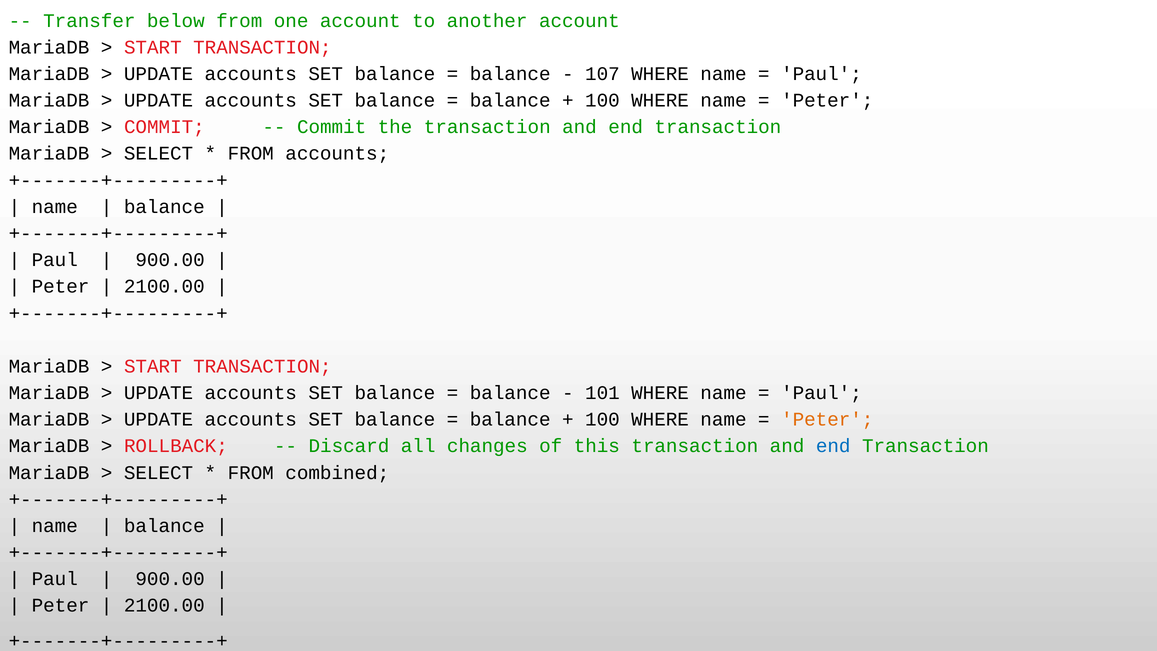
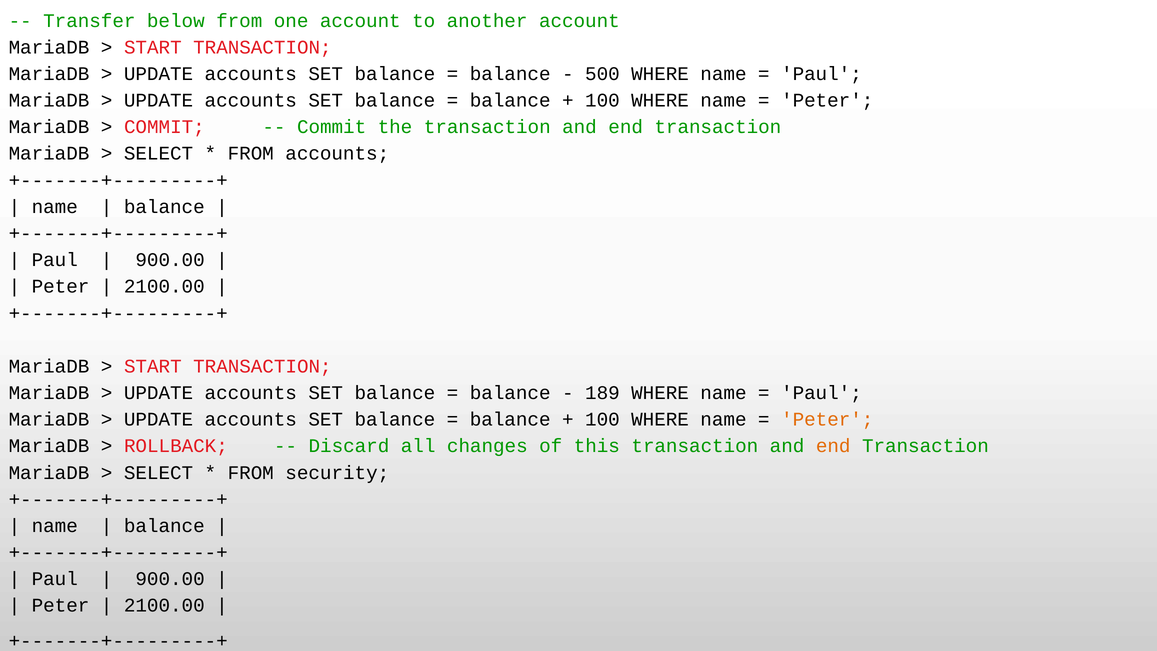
107: 107 -> 500
101: 101 -> 189
end at (833, 446) colour: blue -> orange
combined: combined -> security
